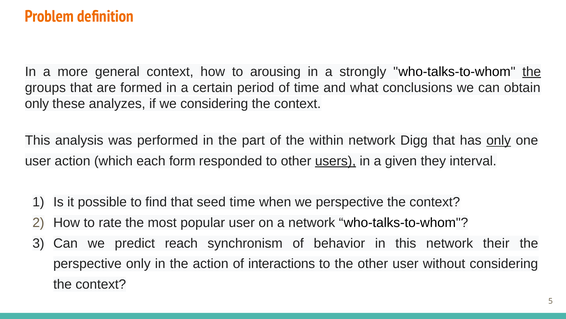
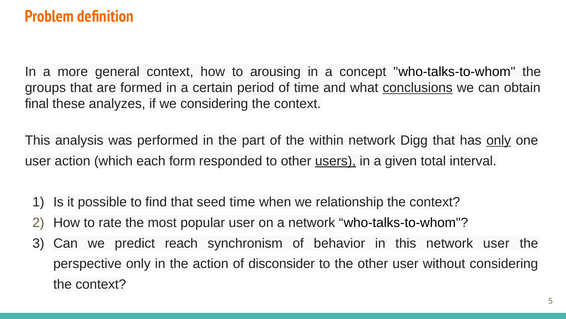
strongly: strongly -> concept
the at (532, 72) underline: present -> none
conclusions underline: none -> present
only at (37, 104): only -> final
they: they -> total
we perspective: perspective -> relationship
network their: their -> user
interactions: interactions -> disconsider
